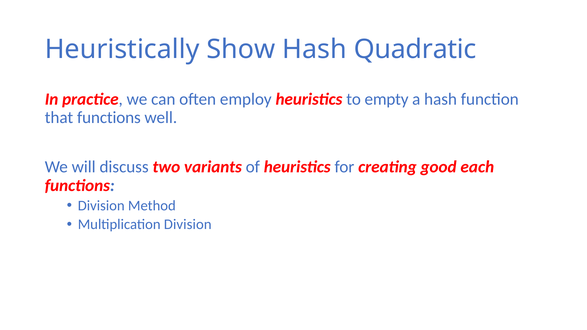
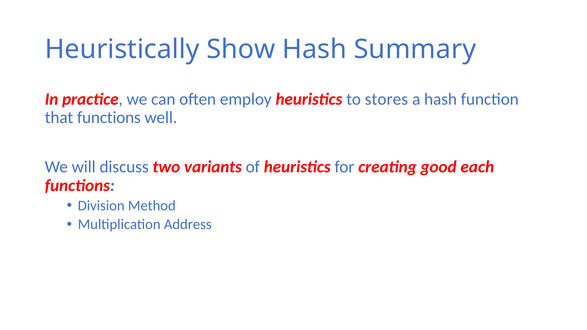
Quadratic: Quadratic -> Summary
empty: empty -> stores
Multiplication Division: Division -> Address
